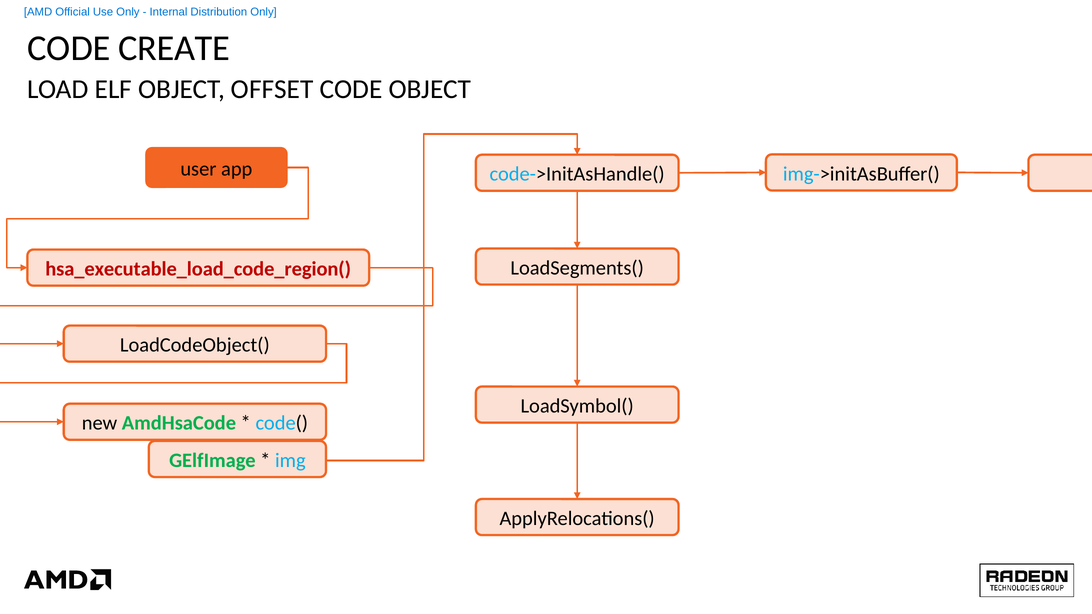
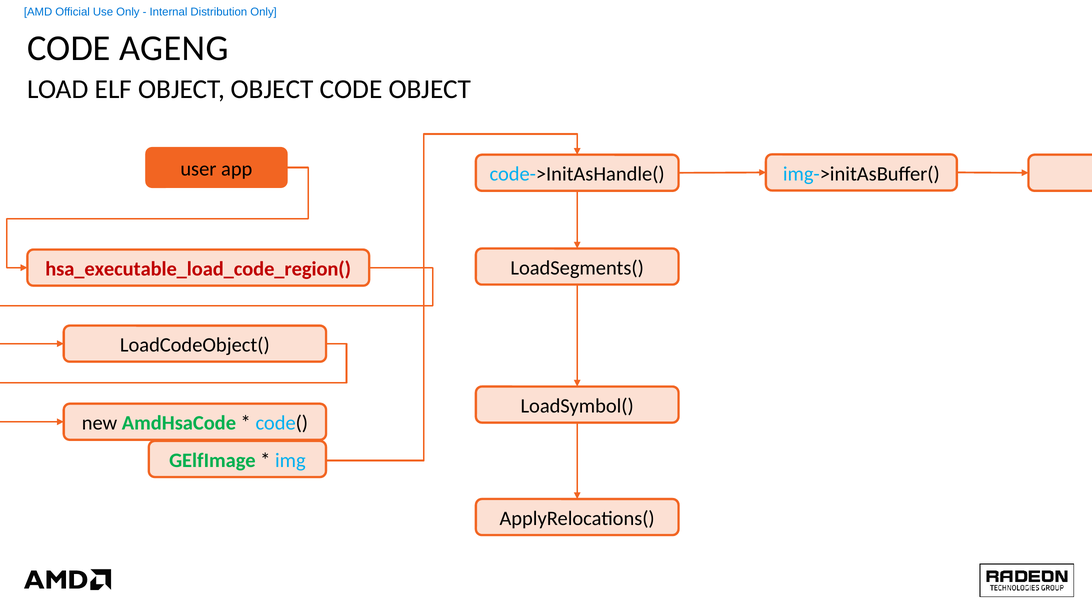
CREATE: CREATE -> AGENG
OBJECT OFFSET: OFFSET -> OBJECT
